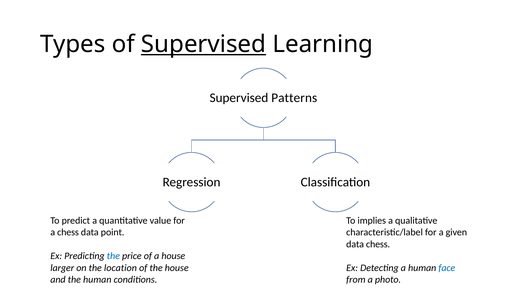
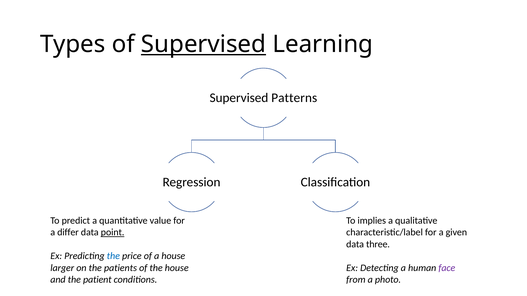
a chess: chess -> differ
point underline: none -> present
data chess: chess -> three
location: location -> patients
face colour: blue -> purple
the human: human -> patient
